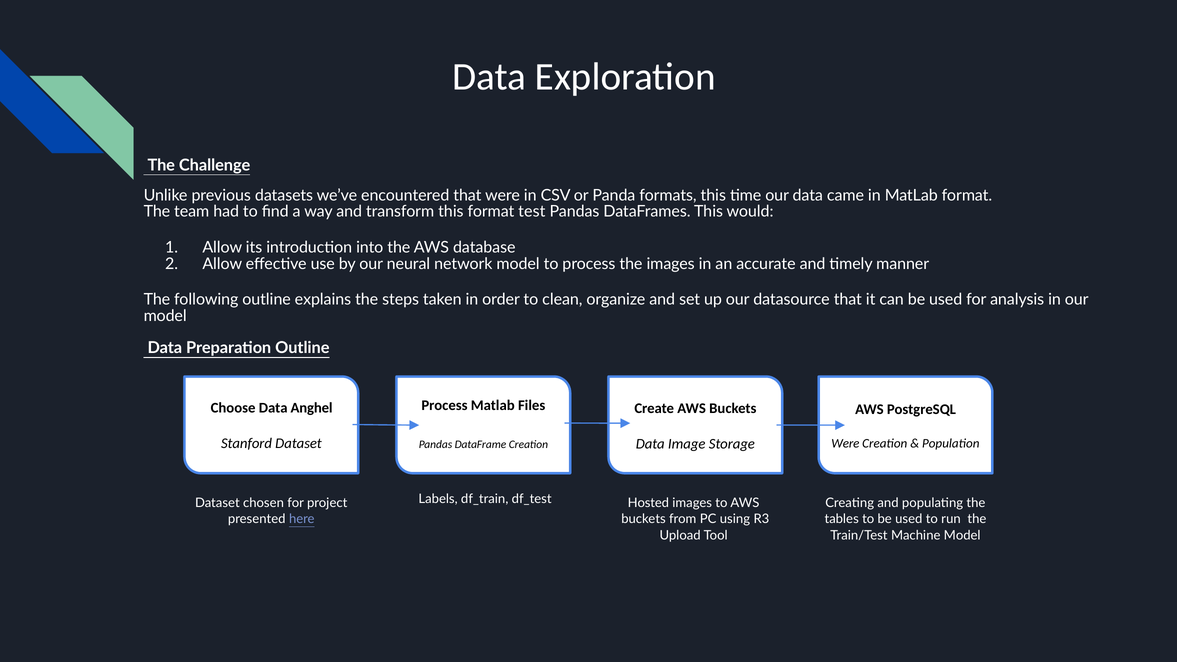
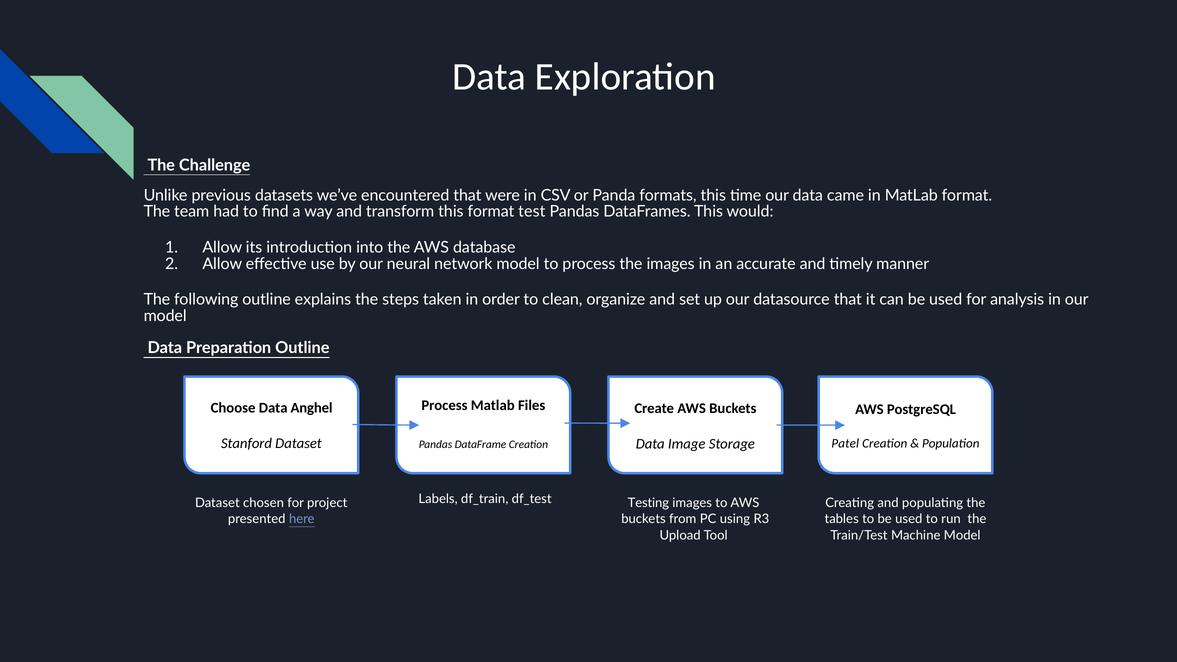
Were at (845, 444): Were -> Patel
Hosted: Hosted -> Testing
